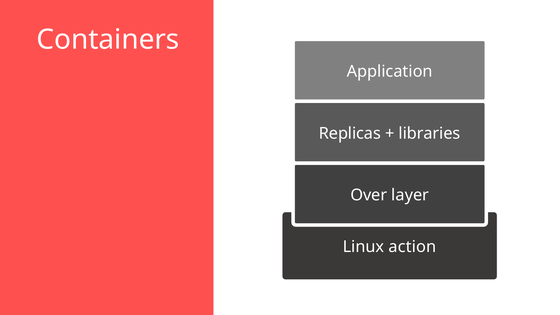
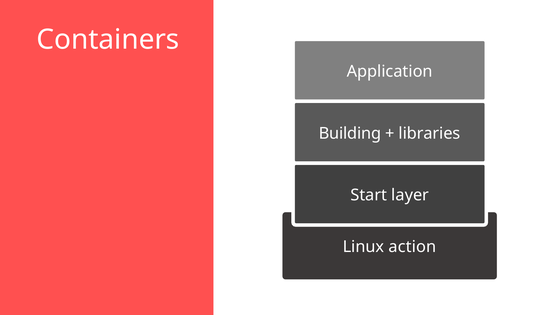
Replicas: Replicas -> Building
Over: Over -> Start
